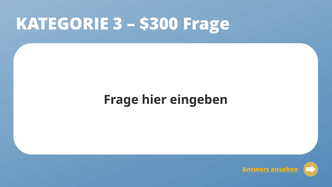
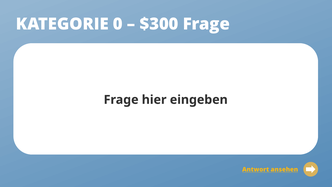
3: 3 -> 0
